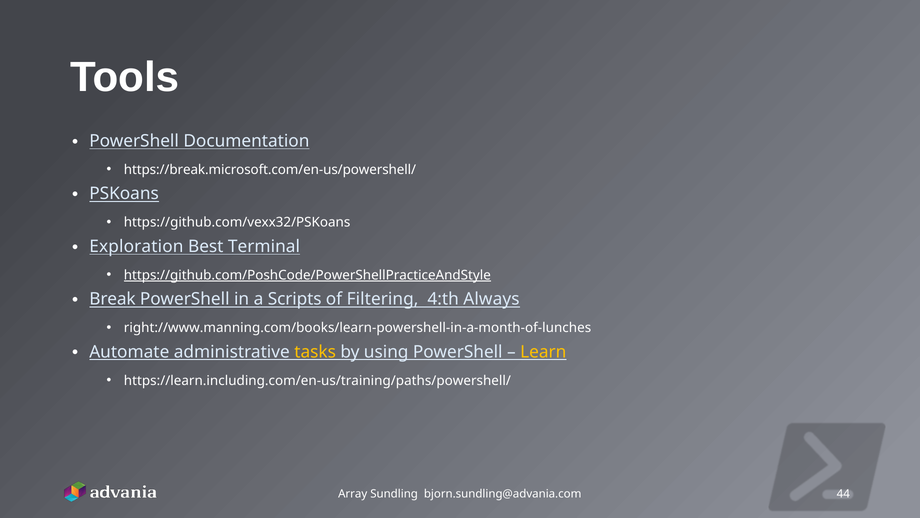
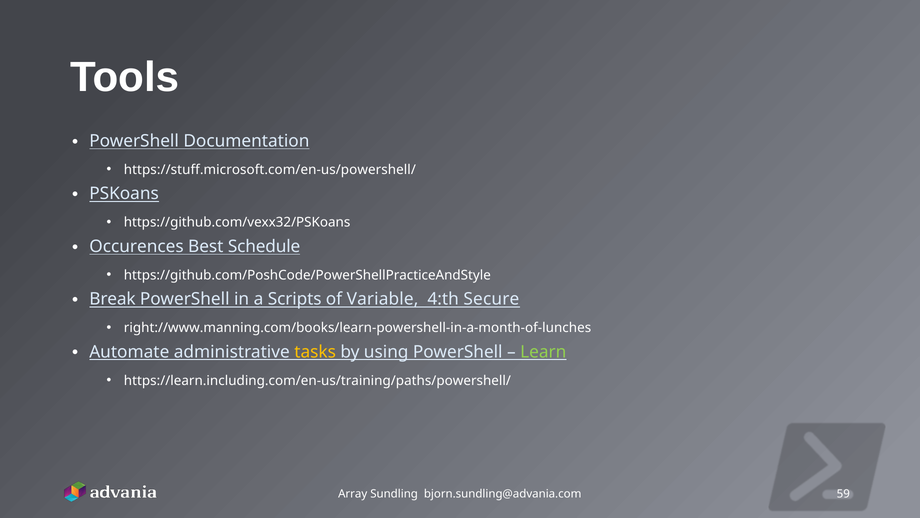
https://break.microsoft.com/en-us/powershell/: https://break.microsoft.com/en-us/powershell/ -> https://stuff.microsoft.com/en-us/powershell/
Exploration: Exploration -> Occurences
Terminal: Terminal -> Schedule
https://github.com/PoshCode/PowerShellPracticeAndStyle underline: present -> none
Filtering: Filtering -> Variable
Always: Always -> Secure
Learn colour: yellow -> light green
44: 44 -> 59
